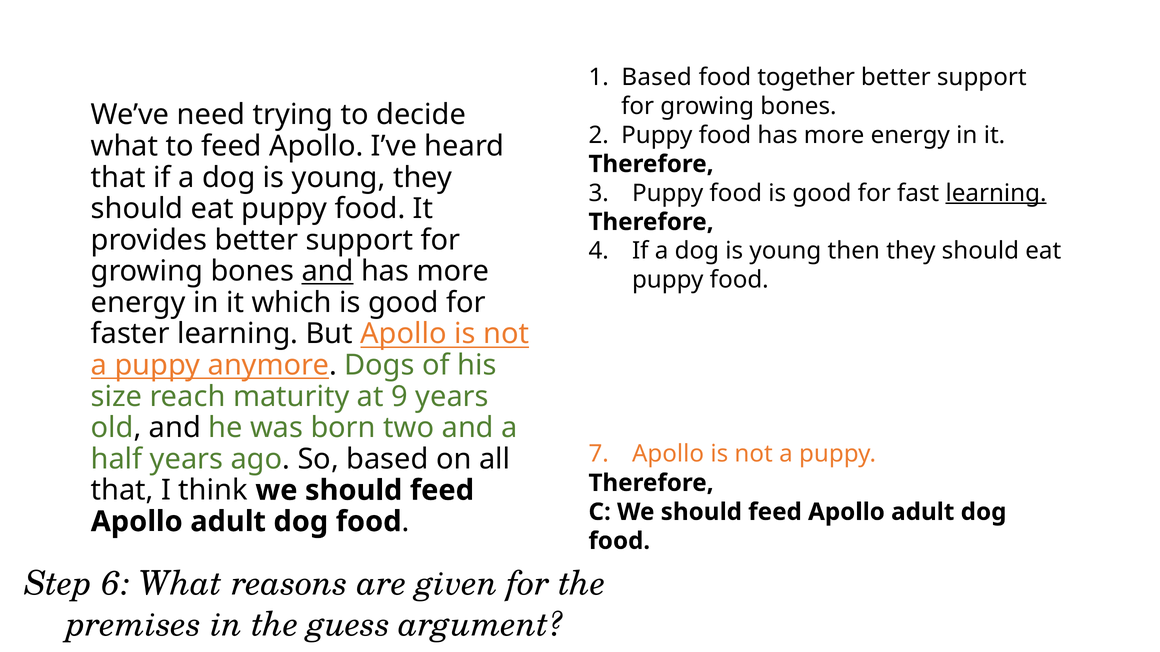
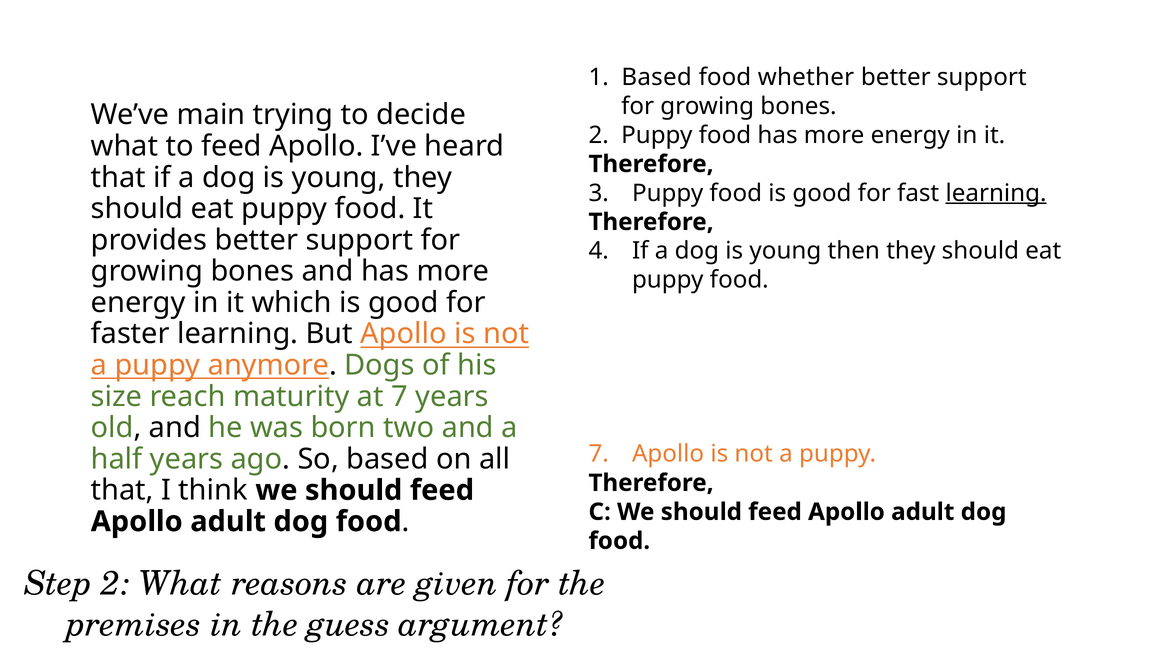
together: together -> whether
need: need -> main
and at (328, 272) underline: present -> none
at 9: 9 -> 7
Step 6: 6 -> 2
